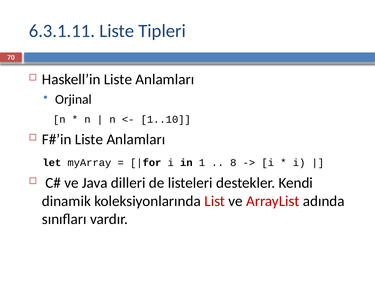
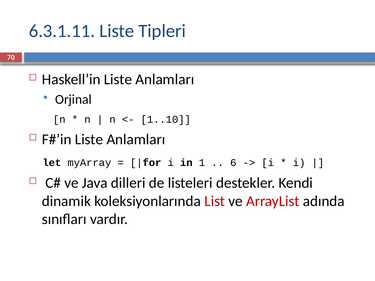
8: 8 -> 6
